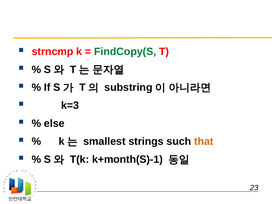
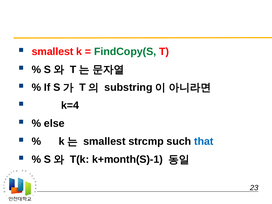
strncmp at (53, 52): strncmp -> smallest
k=3: k=3 -> k=4
strings: strings -> strcmp
that colour: orange -> blue
